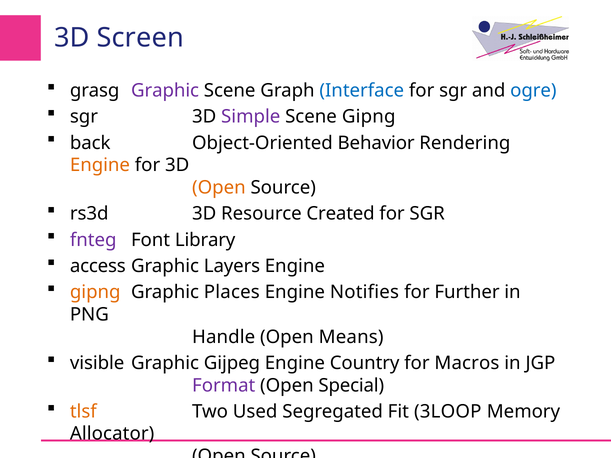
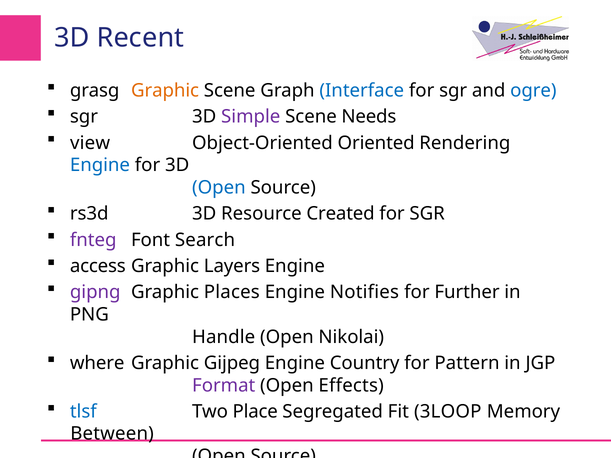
Screen: Screen -> Recent
Graphic at (165, 91) colour: purple -> orange
Scene Gipng: Gipng -> Needs
back: back -> view
Behavior: Behavior -> Oriented
Engine at (100, 165) colour: orange -> blue
Open at (219, 188) colour: orange -> blue
Font Library: Library -> Search
gipng at (95, 292) colour: orange -> purple
Means: Means -> Nikolai
visible: visible -> where
Macros: Macros -> Pattern
Special: Special -> Effects
tlsf colour: orange -> blue
Used: Used -> Place
Allocator: Allocator -> Between
